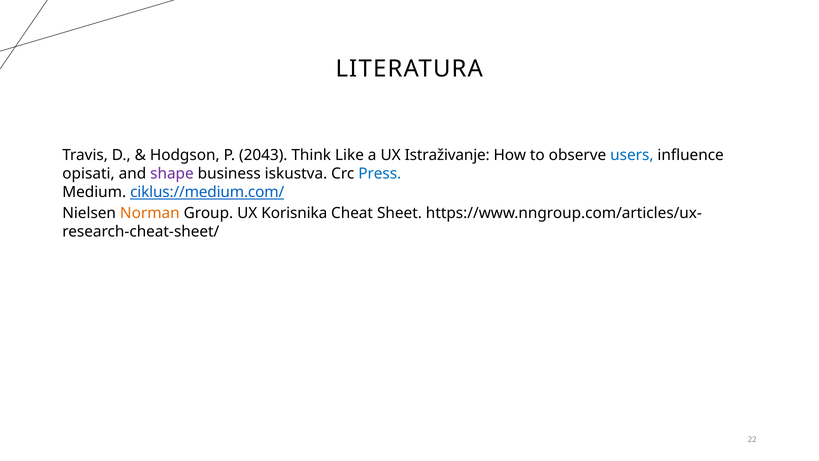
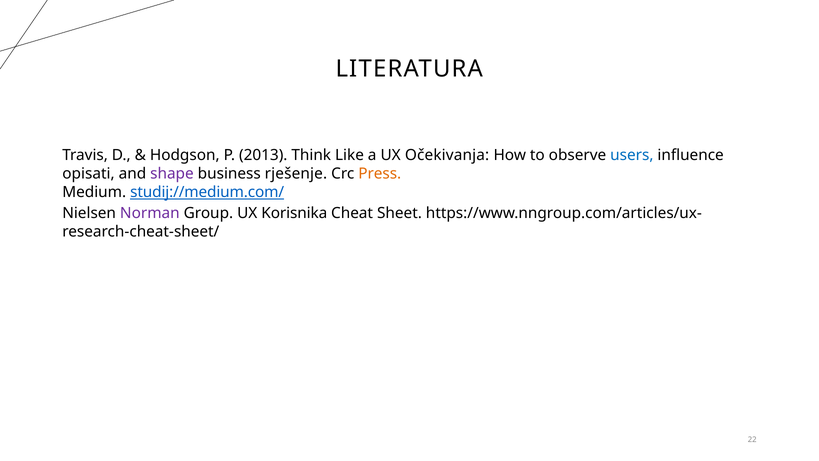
2043: 2043 -> 2013
Istraživanje: Istraživanje -> Očekivanja
iskustva: iskustva -> rješenje
Press colour: blue -> orange
ciklus://medium.com/: ciklus://medium.com/ -> studij://medium.com/
Norman colour: orange -> purple
